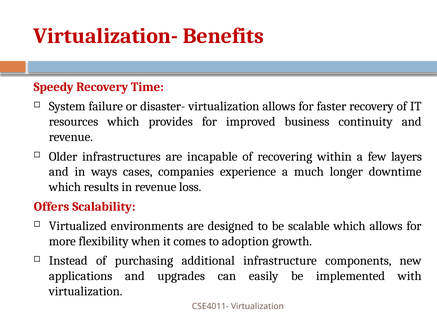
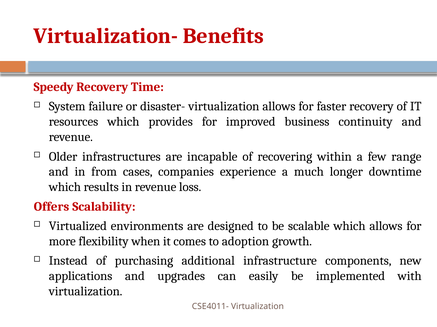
layers: layers -> range
ways: ways -> from
